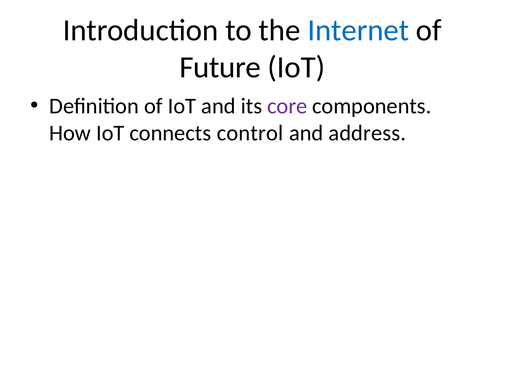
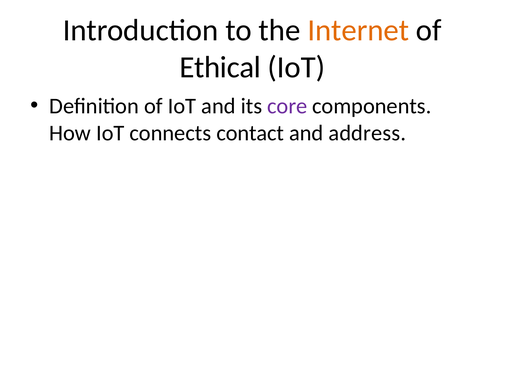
Internet colour: blue -> orange
Future: Future -> Ethical
control: control -> contact
